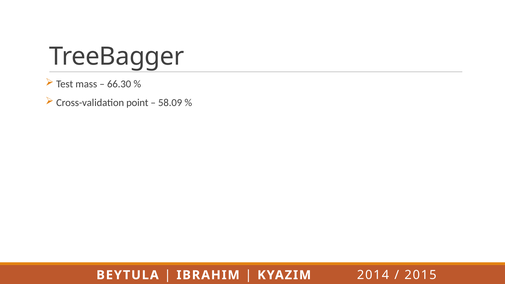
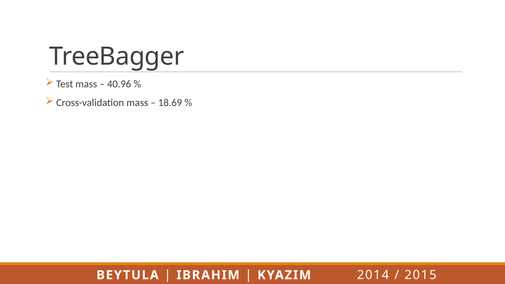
66.30: 66.30 -> 40.96
Cross-validation point: point -> mass
58.09: 58.09 -> 18.69
